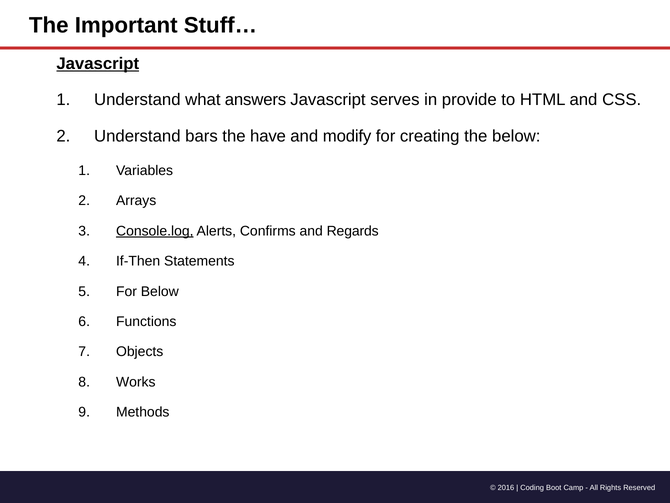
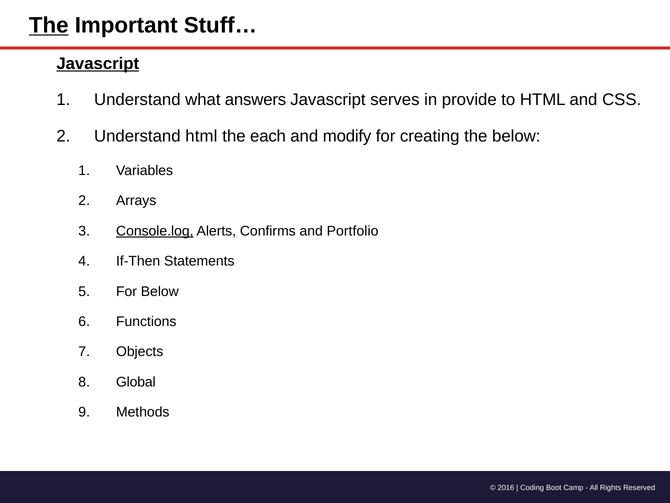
The at (49, 25) underline: none -> present
Understand bars: bars -> html
have: have -> each
Regards: Regards -> Portfolio
Works: Works -> Global
